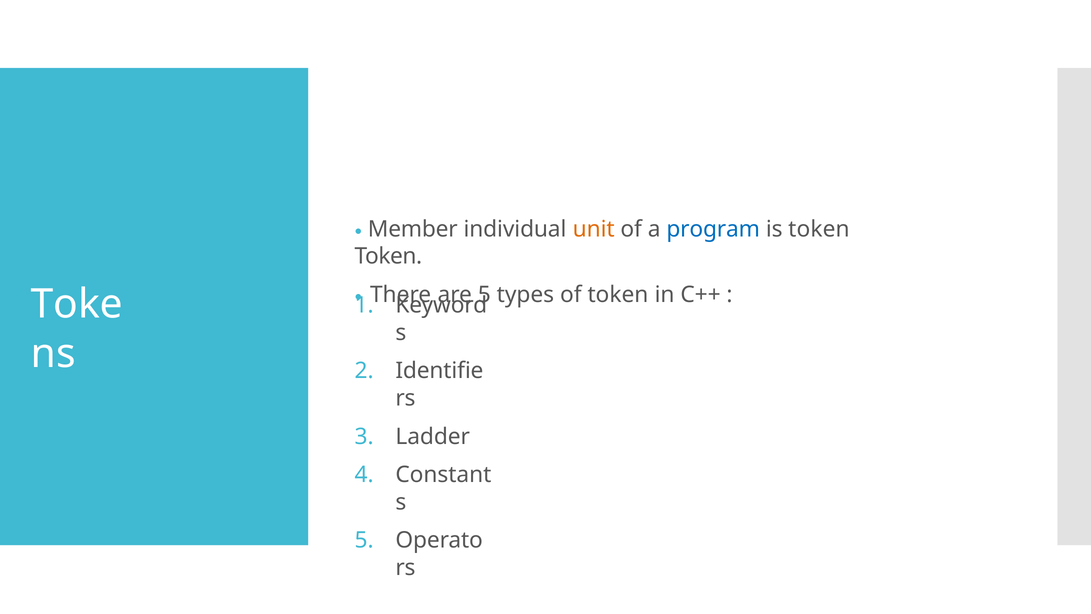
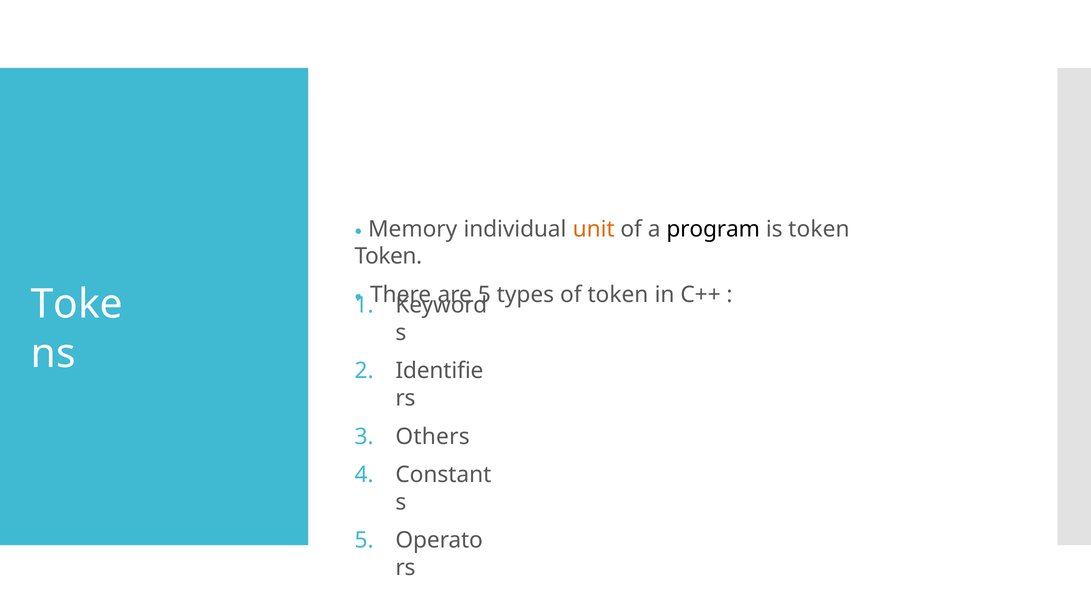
Member: Member -> Memory
program colour: blue -> black
Ladder: Ladder -> Others
